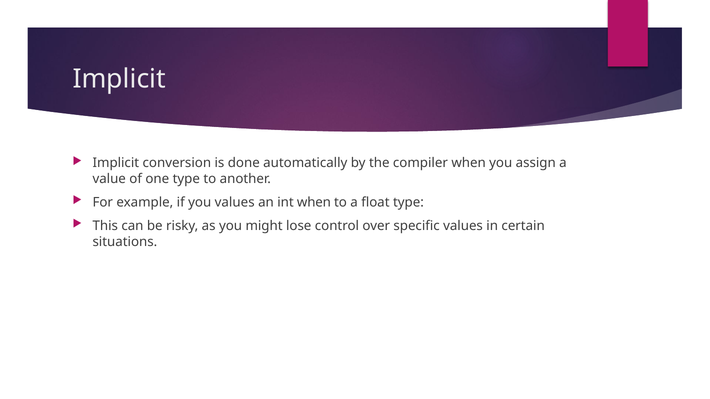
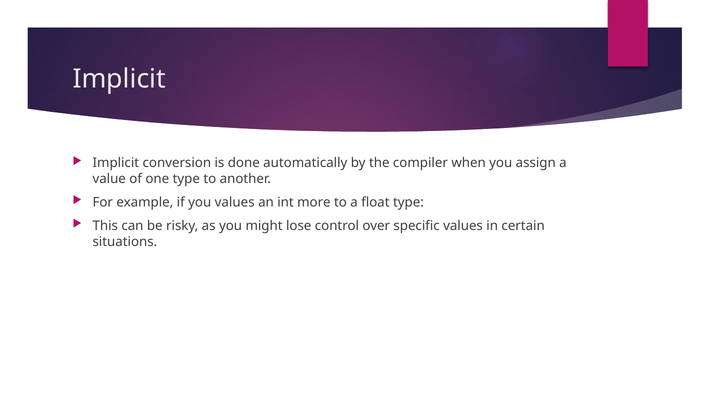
int when: when -> more
